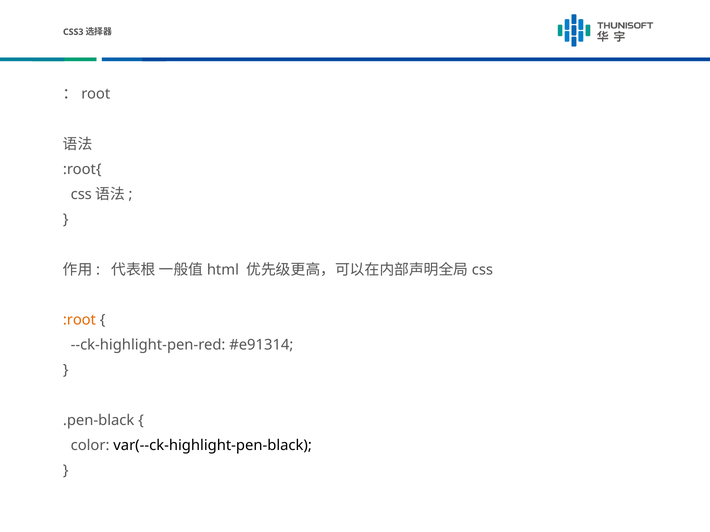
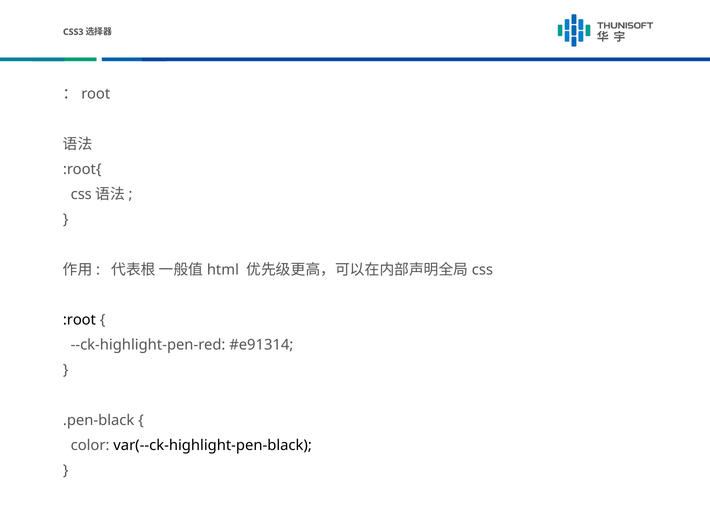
:root colour: orange -> black
